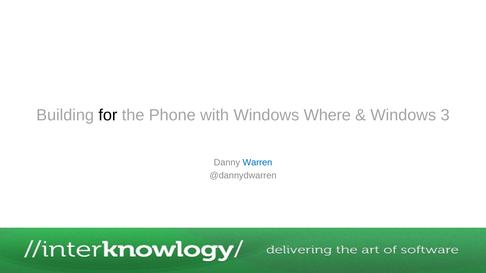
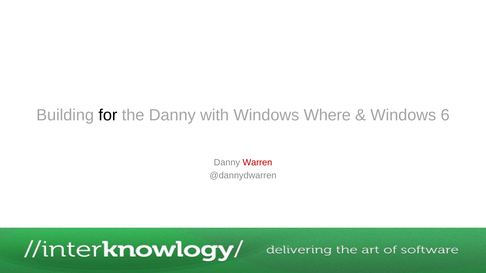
the Phone: Phone -> Danny
3: 3 -> 6
Warren colour: blue -> red
